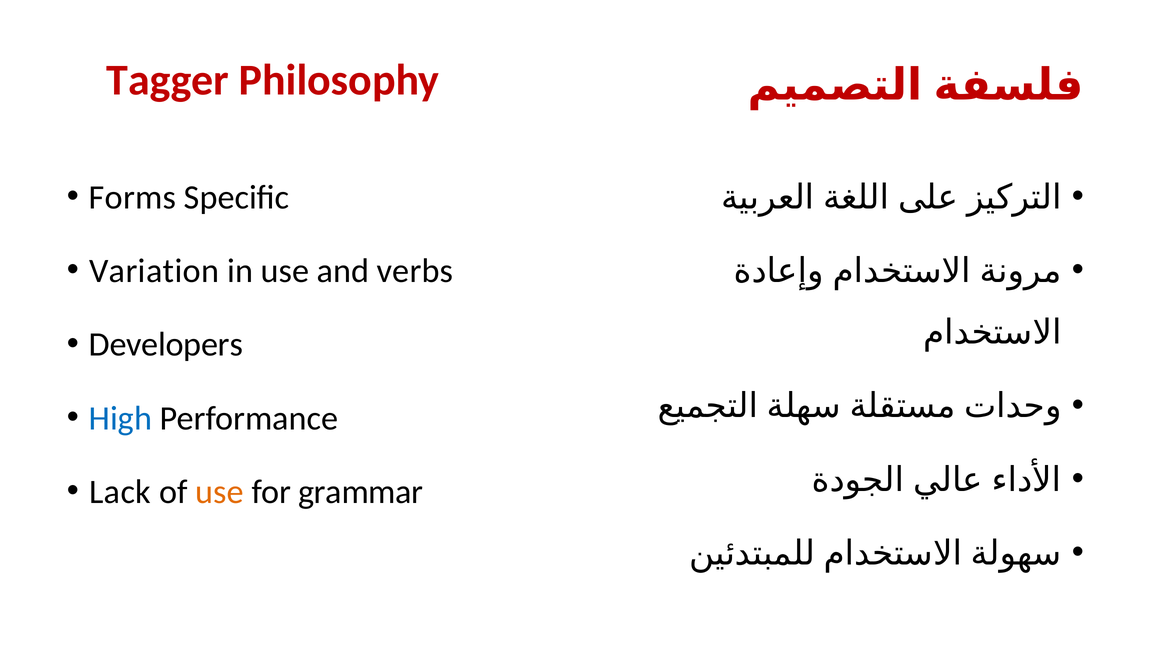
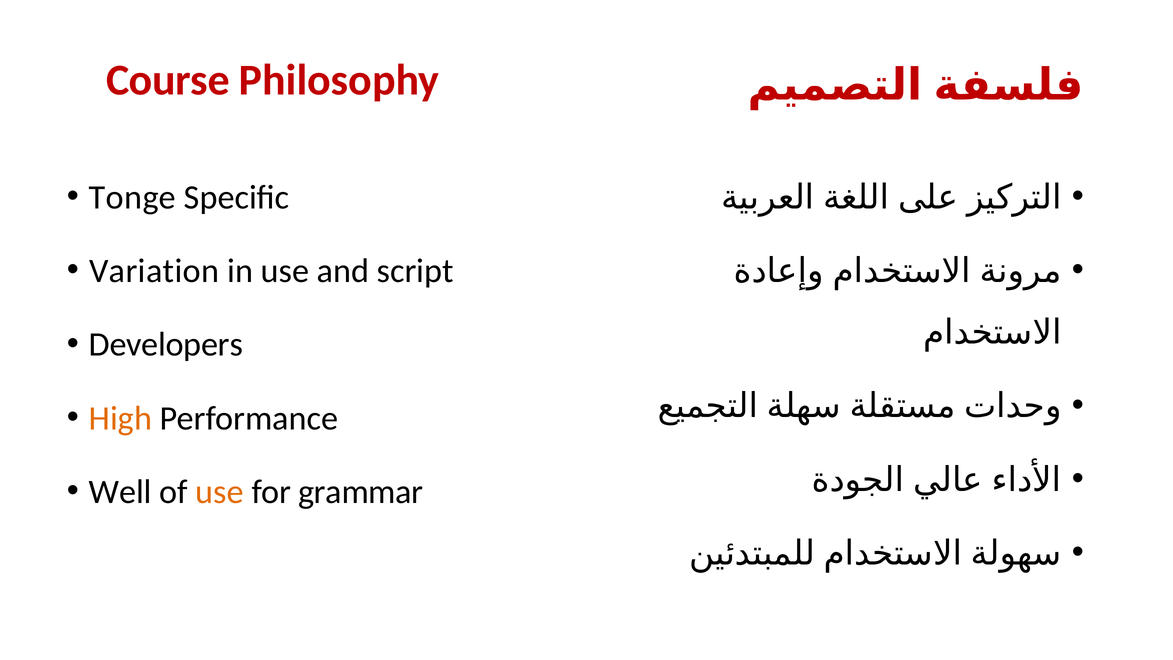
Tagger: Tagger -> Course
Forms: Forms -> Tonge
verbs: verbs -> script
High colour: blue -> orange
Lack: Lack -> Well
